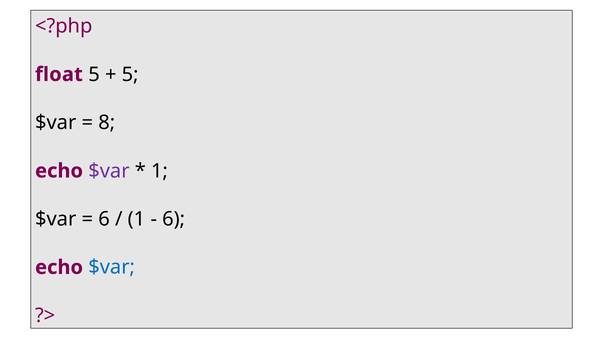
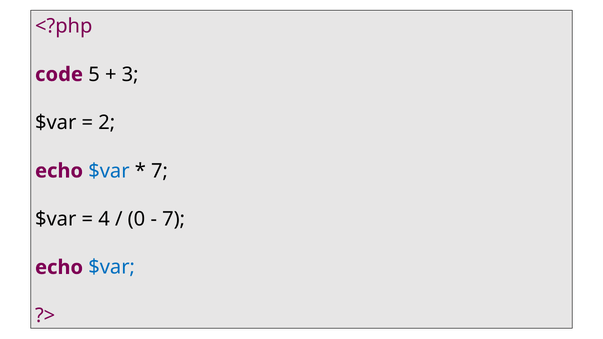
float: float -> code
5 at (130, 74): 5 -> 3
8: 8 -> 2
$var at (109, 171) colour: purple -> blue
1 at (160, 171): 1 -> 7
6 at (104, 219): 6 -> 4
1 at (136, 219): 1 -> 0
6 at (174, 219): 6 -> 7
